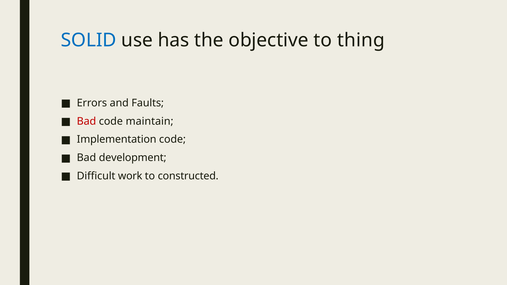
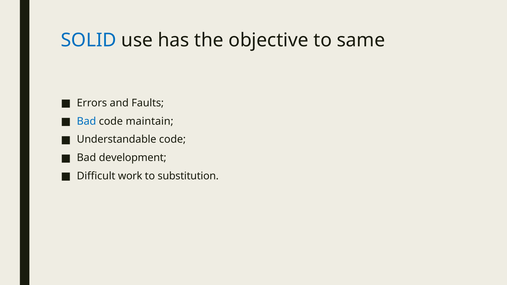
thing: thing -> same
Bad at (86, 121) colour: red -> blue
Implementation: Implementation -> Understandable
constructed: constructed -> substitution
